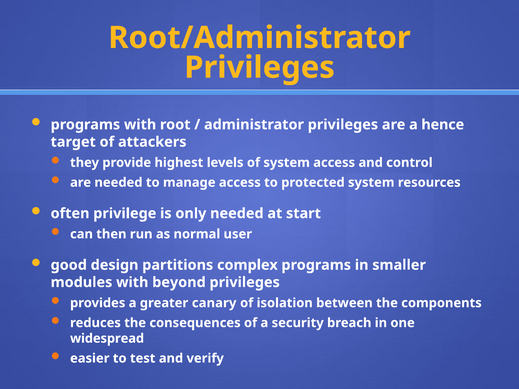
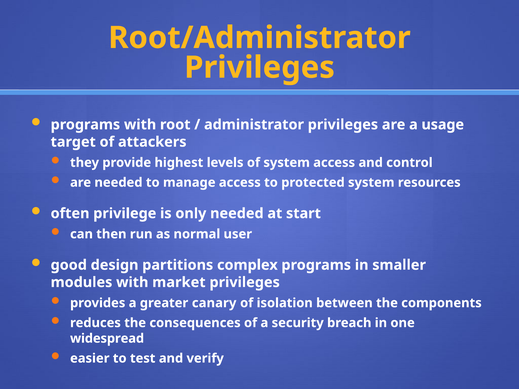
hence: hence -> usage
beyond: beyond -> market
